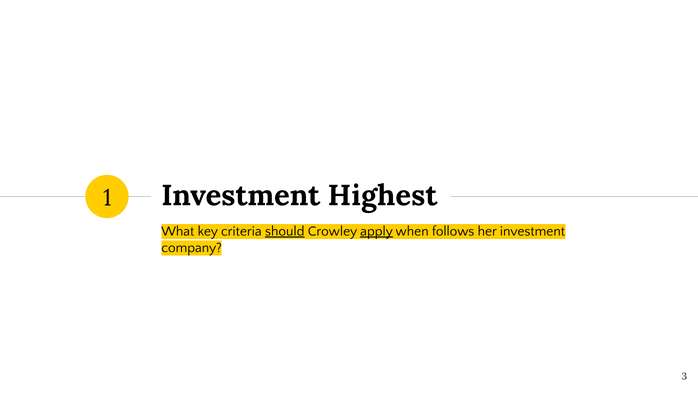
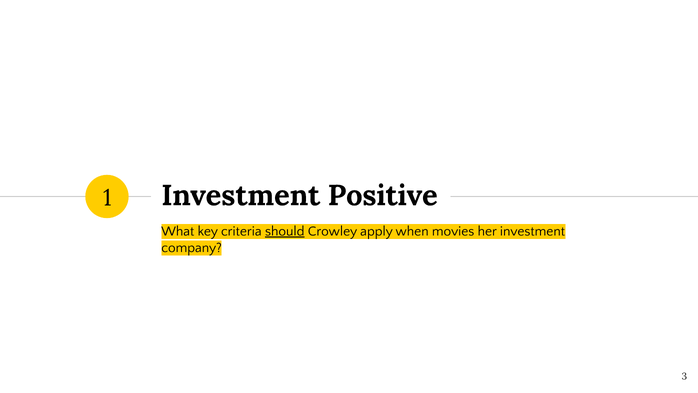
Highest: Highest -> Positive
apply underline: present -> none
follows: follows -> movies
